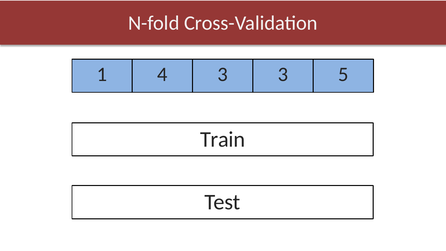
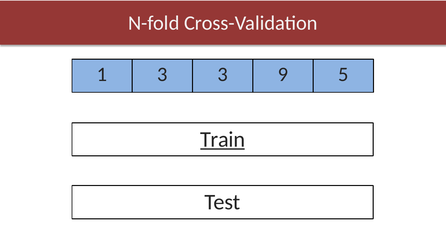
1 4: 4 -> 3
3 at (283, 74): 3 -> 9
Train underline: none -> present
